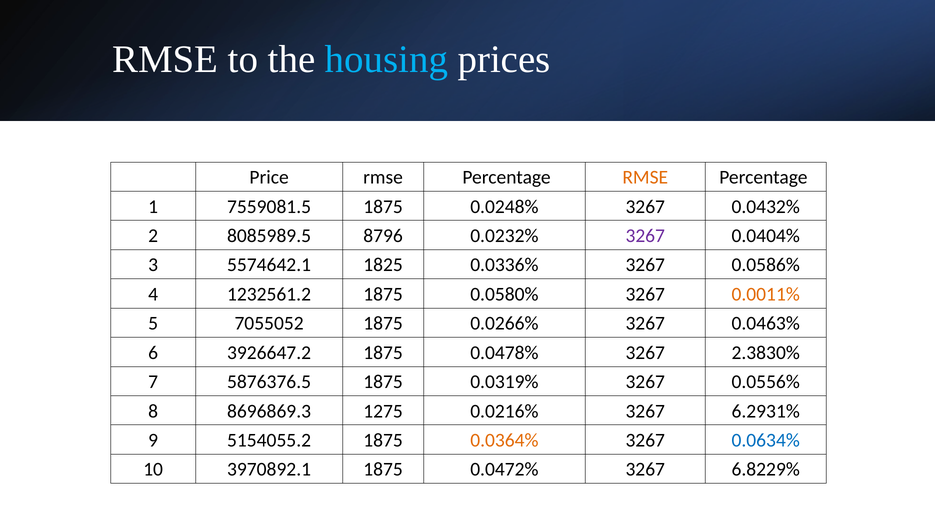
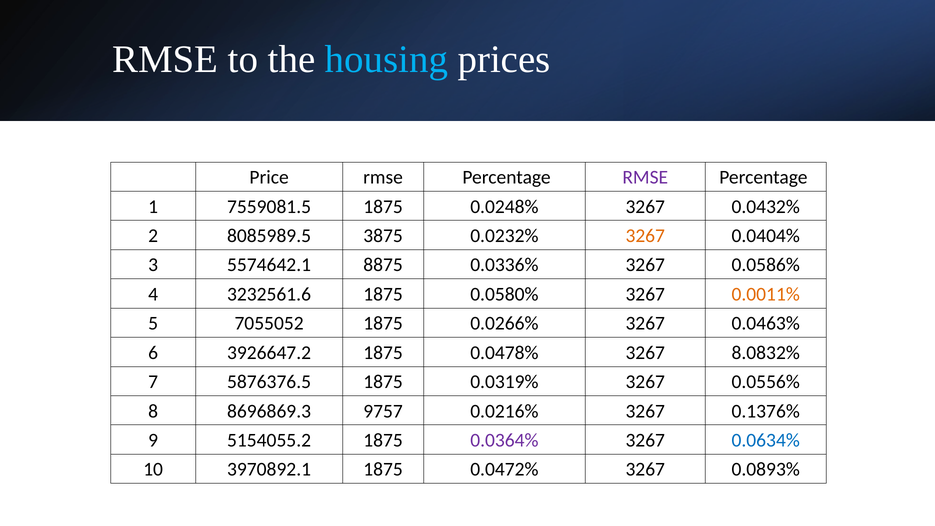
RMSE at (645, 177) colour: orange -> purple
8796: 8796 -> 3875
3267 at (645, 236) colour: purple -> orange
1825: 1825 -> 8875
1232561.2: 1232561.2 -> 3232561.6
2.3830%: 2.3830% -> 8.0832%
1275: 1275 -> 9757
6.2931%: 6.2931% -> 0.1376%
0.0364% colour: orange -> purple
6.8229%: 6.8229% -> 0.0893%
